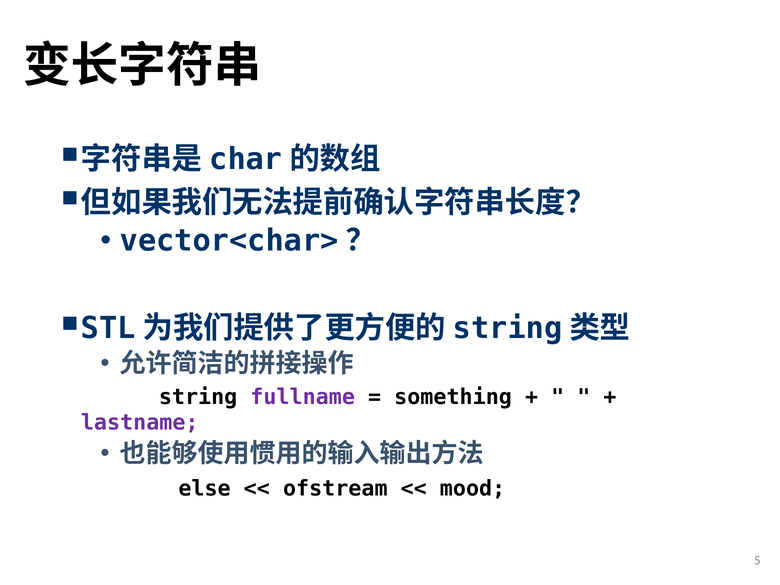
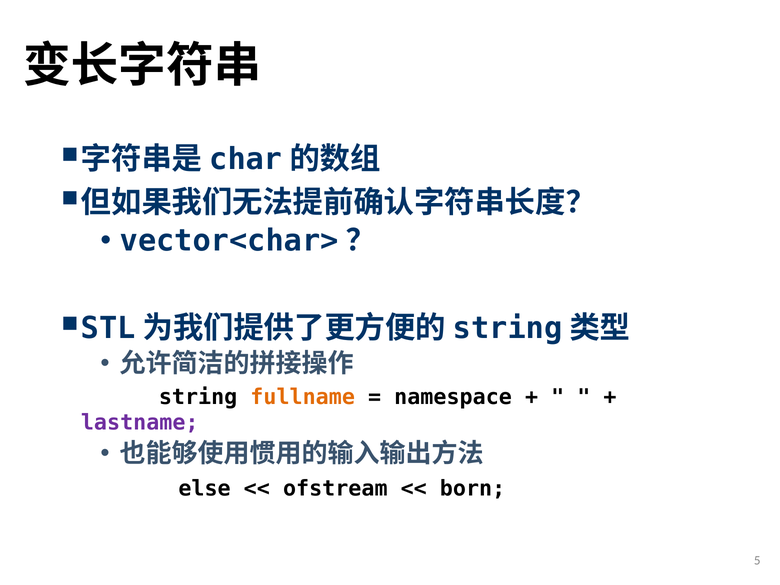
fullname colour: purple -> orange
something: something -> namespace
mood: mood -> born
